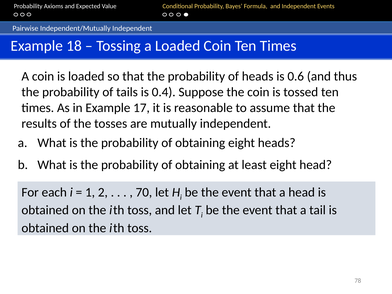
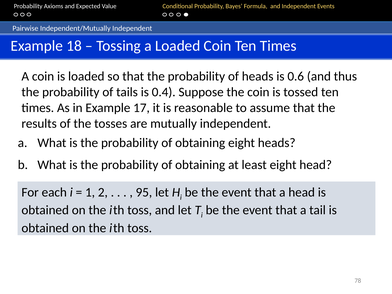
70: 70 -> 95
